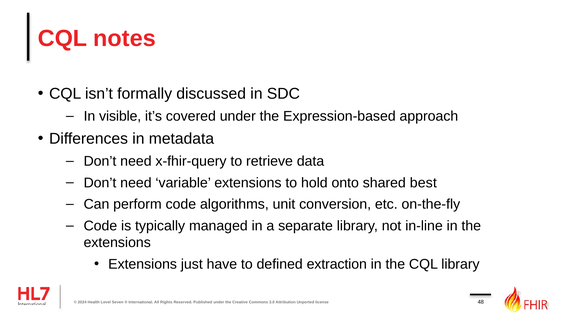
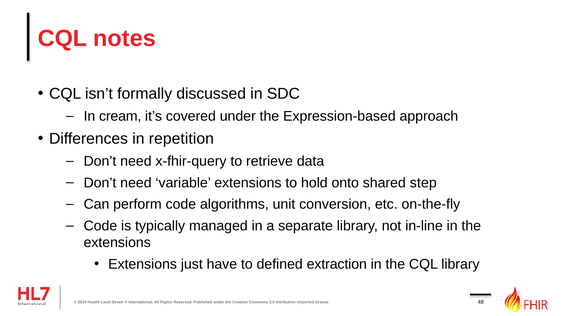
visible: visible -> cream
metadata: metadata -> repetition
best: best -> step
